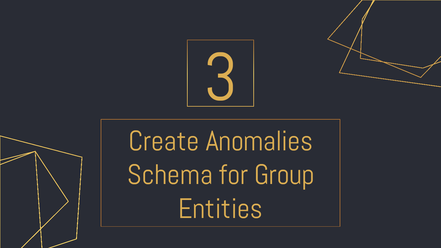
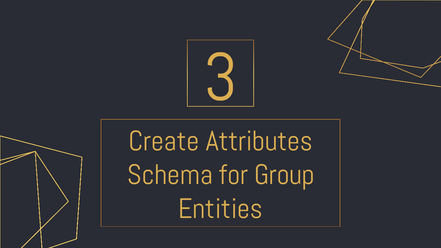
Anomalies: Anomalies -> Attributes
